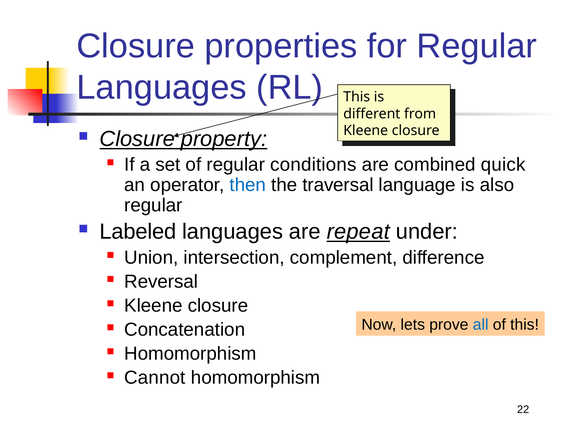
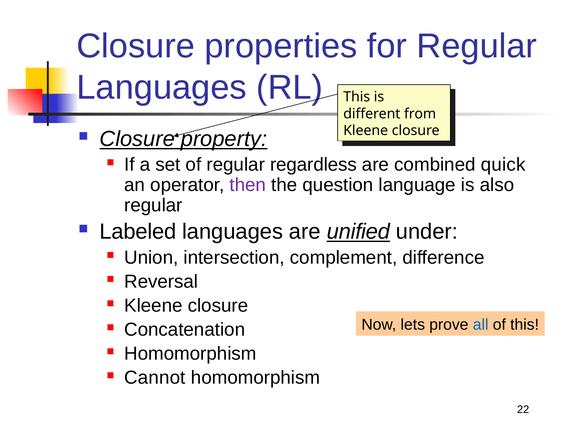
conditions: conditions -> regardless
then colour: blue -> purple
traversal: traversal -> question
repeat: repeat -> unified
